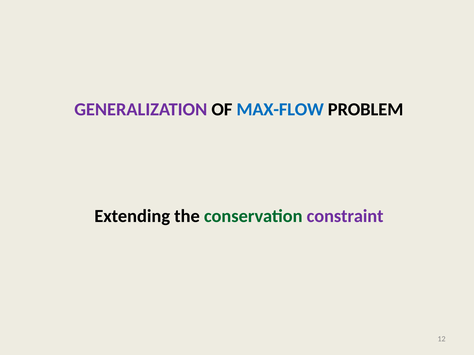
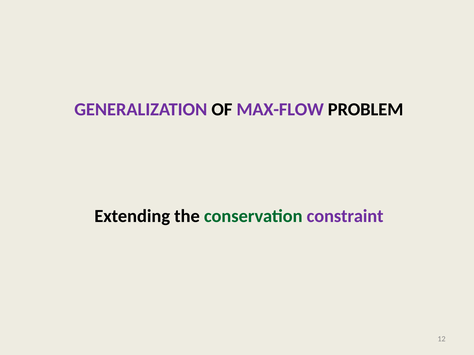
MAX-FLOW colour: blue -> purple
